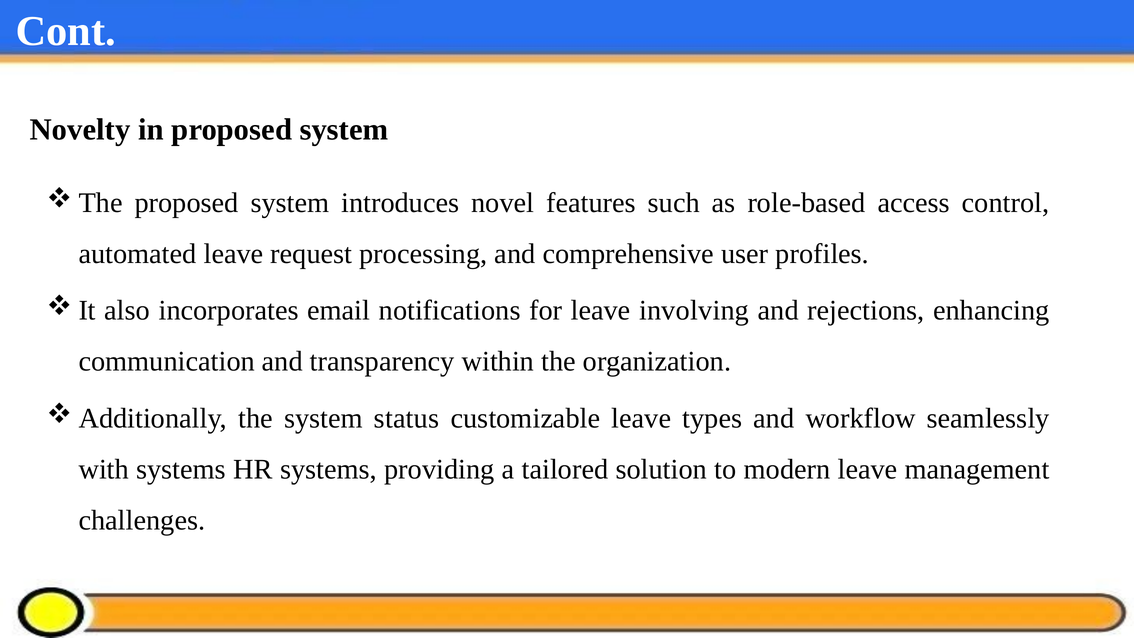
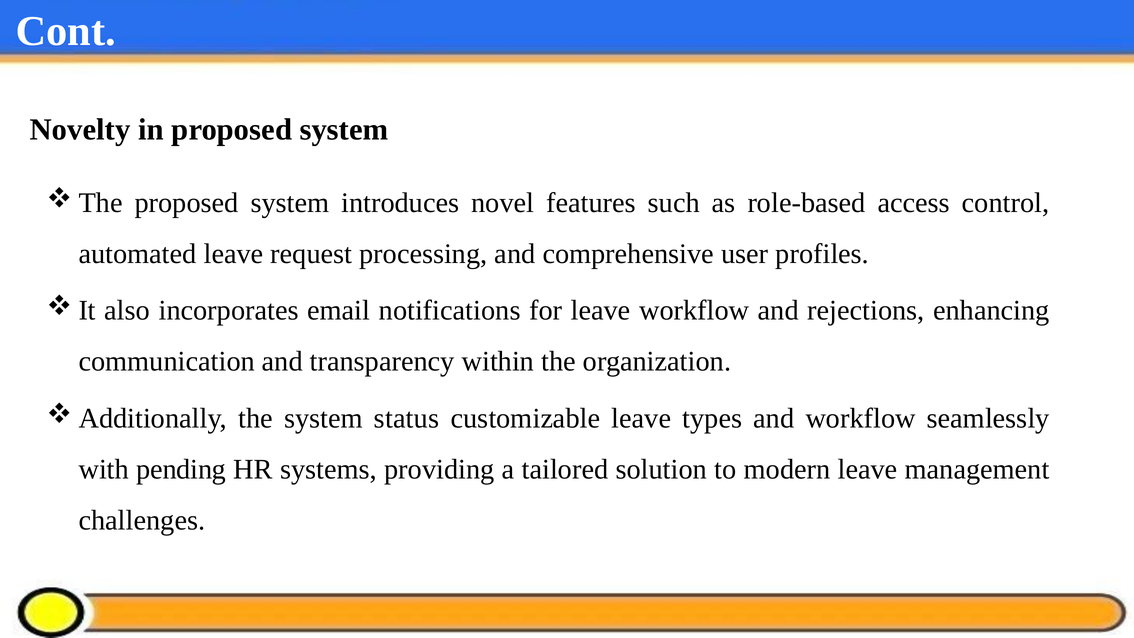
leave involving: involving -> workflow
with systems: systems -> pending
